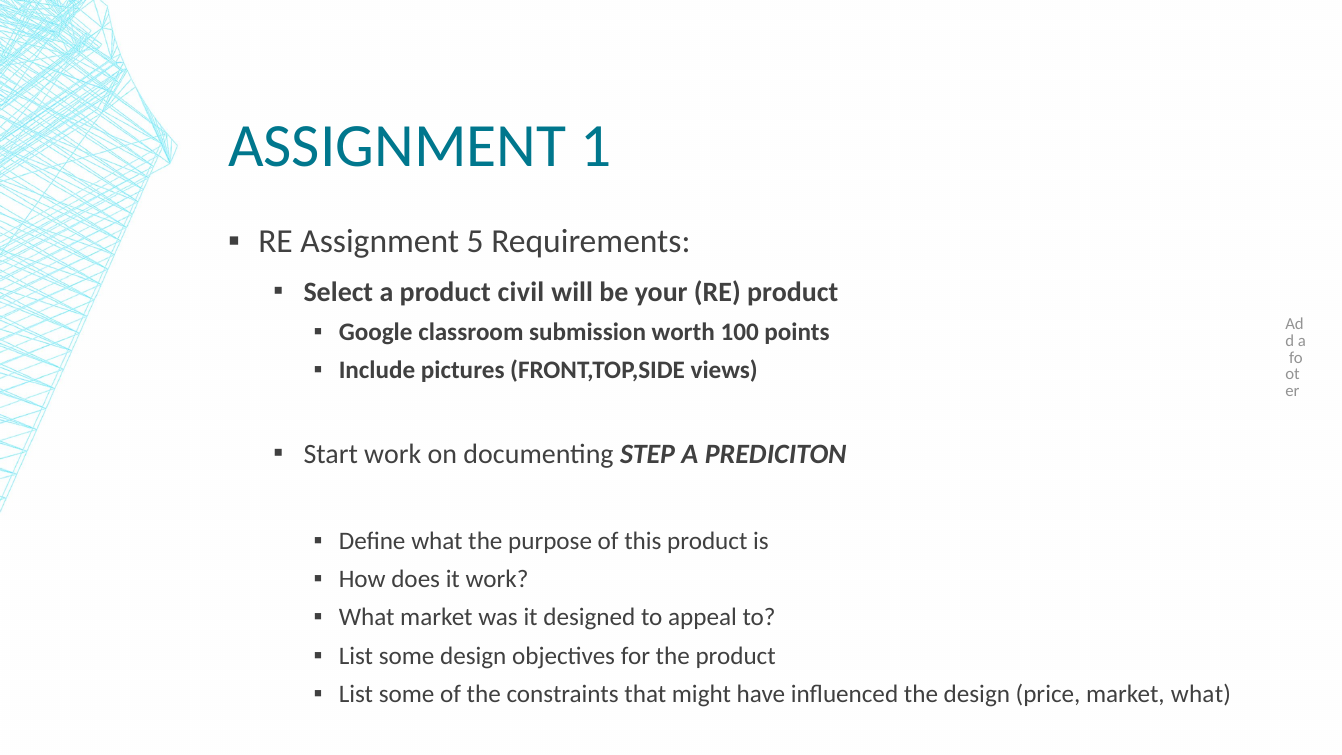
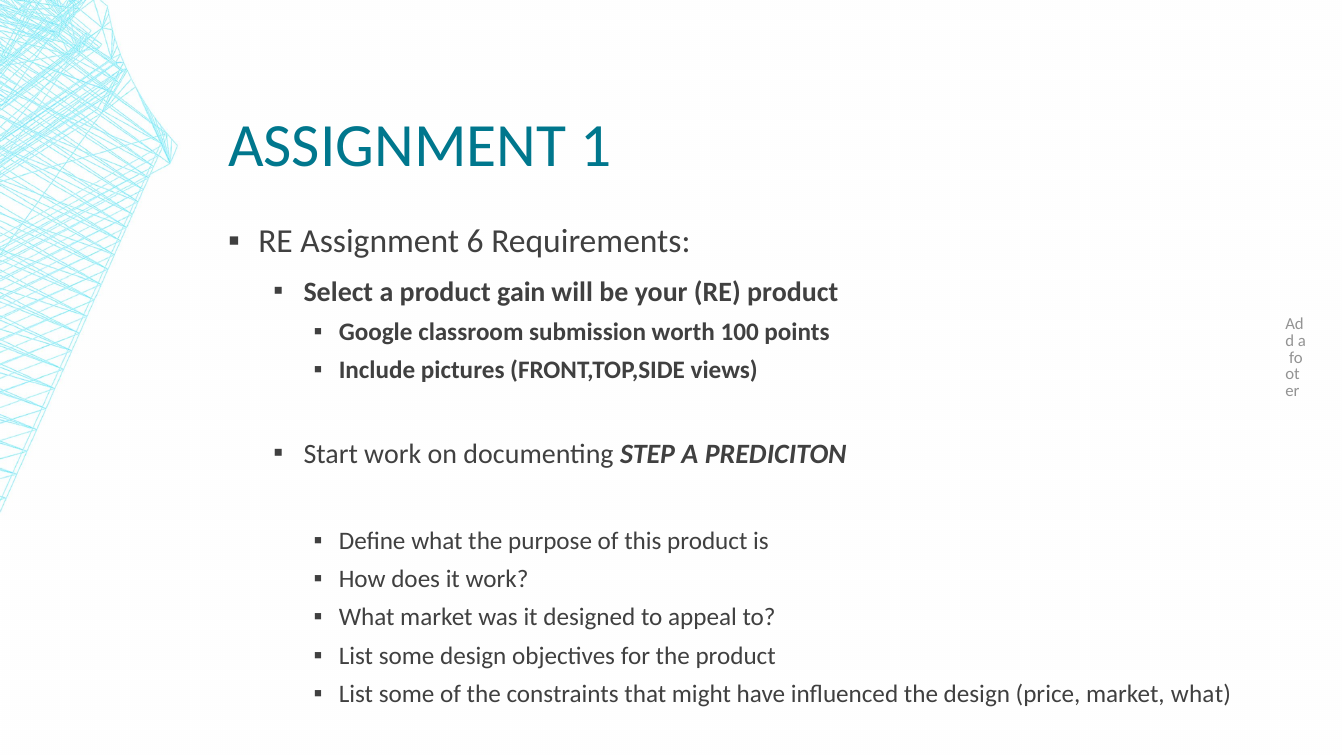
5: 5 -> 6
civil: civil -> gain
